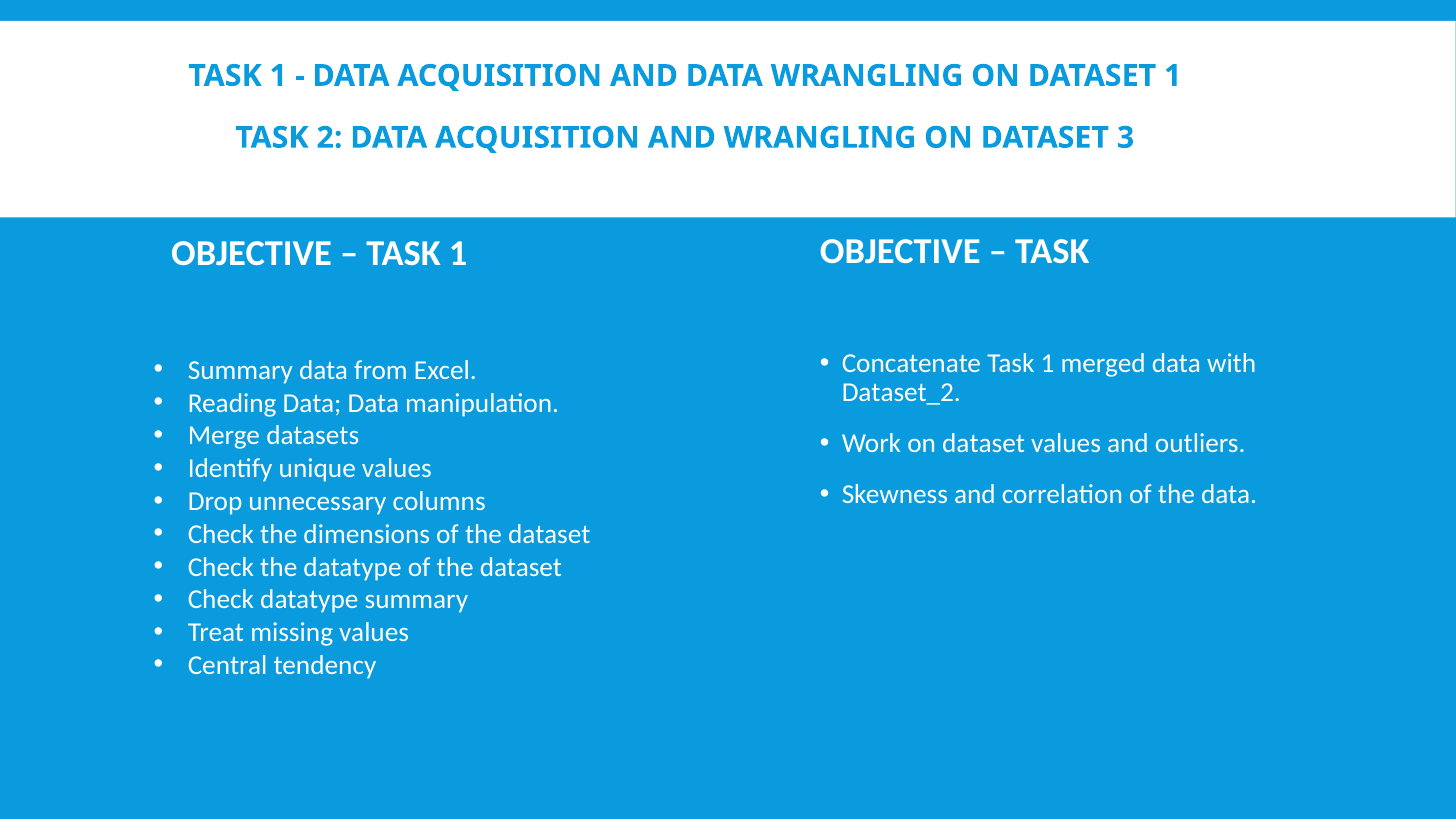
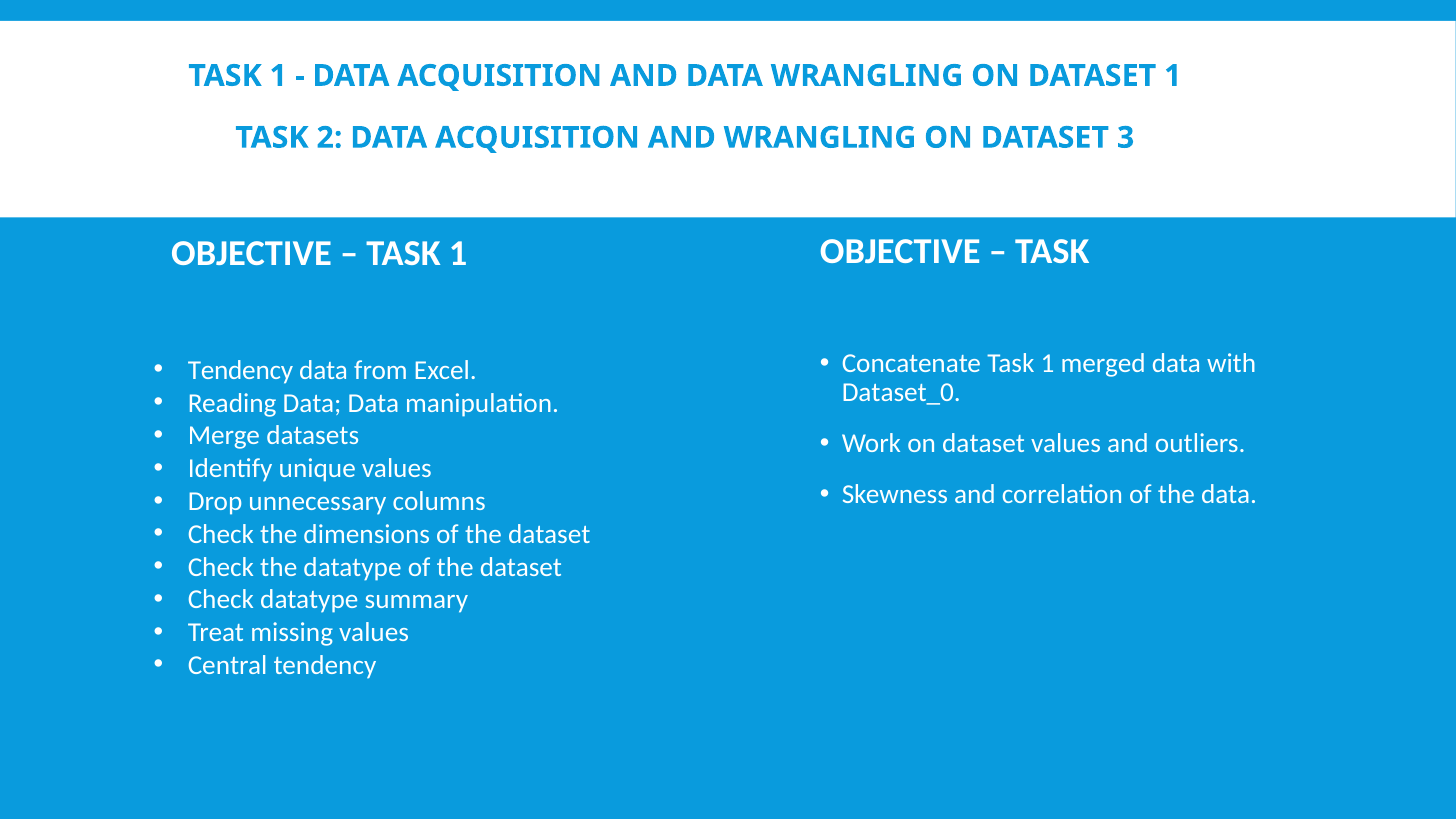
Summary at (240, 370): Summary -> Tendency
Dataset_2: Dataset_2 -> Dataset_0
